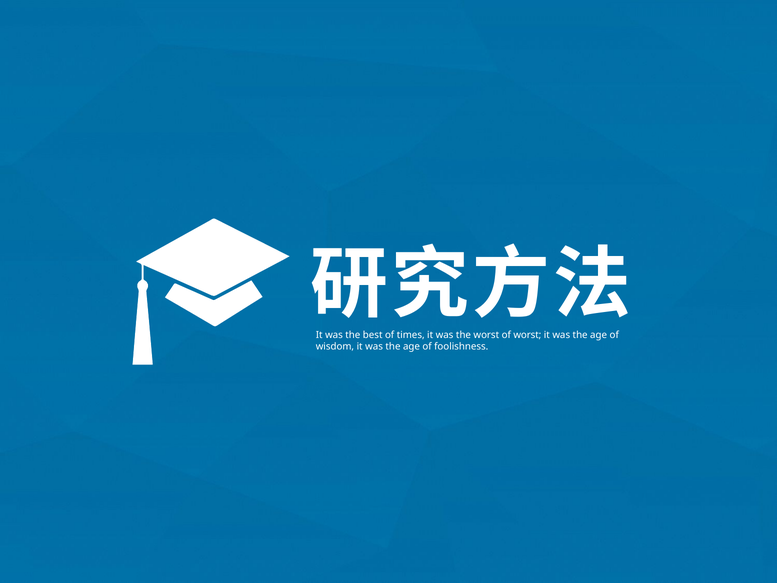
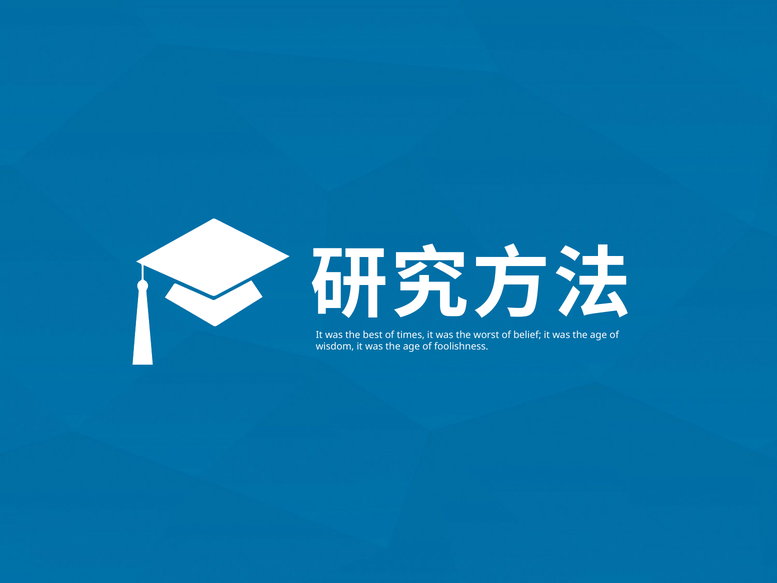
of worst: worst -> belief
